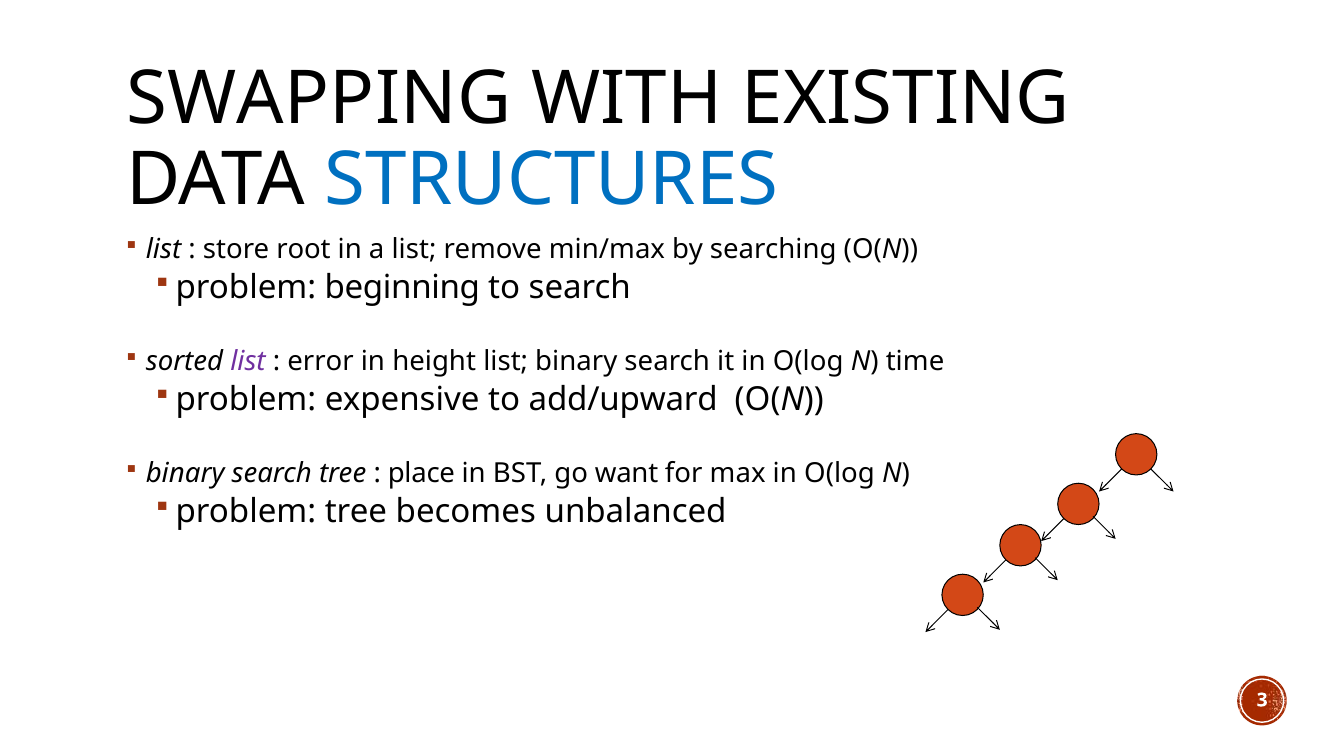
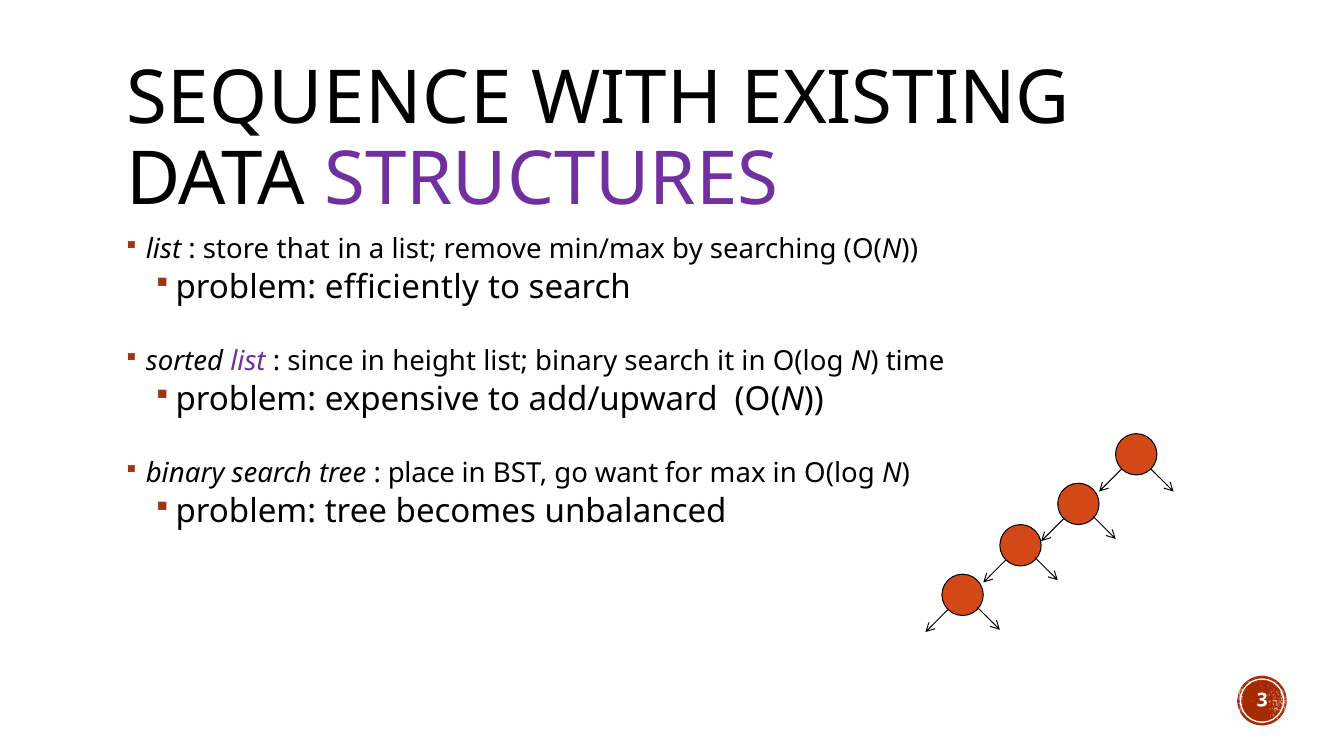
SWAPPING: SWAPPING -> SEQUENCE
STRUCTURES colour: blue -> purple
root: root -> that
beginning: beginning -> efficiently
error: error -> since
